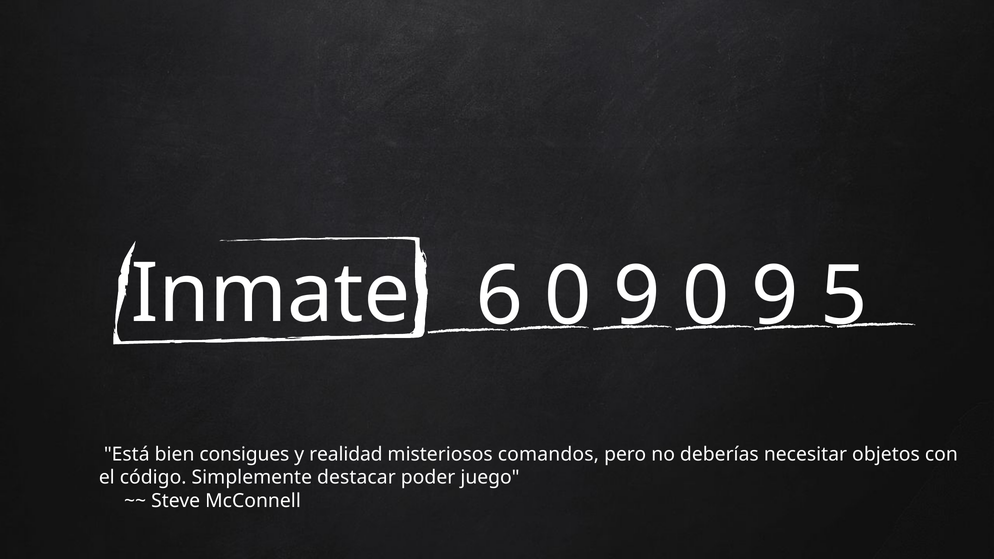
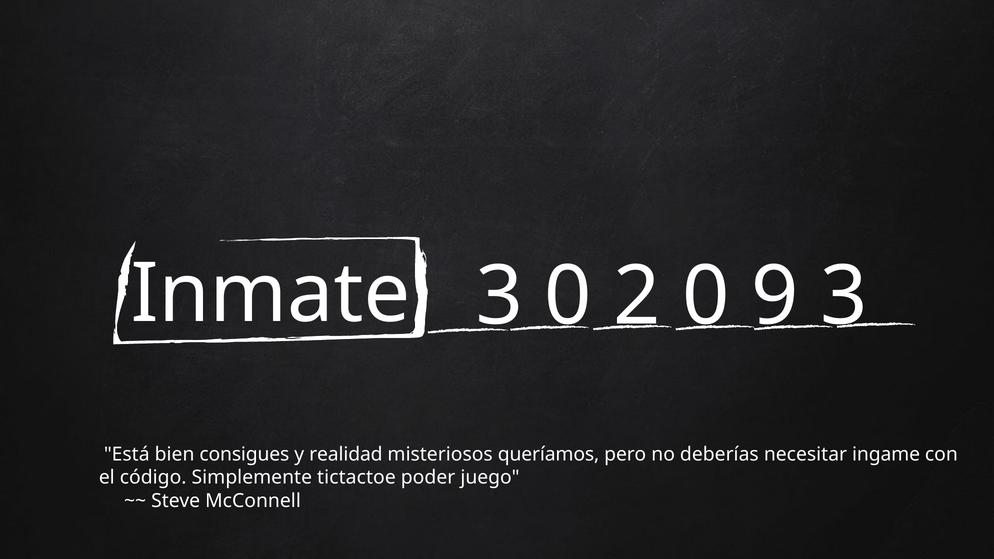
6 at (499, 296): 6 -> 3
9 at (637, 296): 9 -> 2
9 5: 5 -> 3
comandos: comandos -> queríamos
objetos: objetos -> ingame
destacar: destacar -> tictactoe
